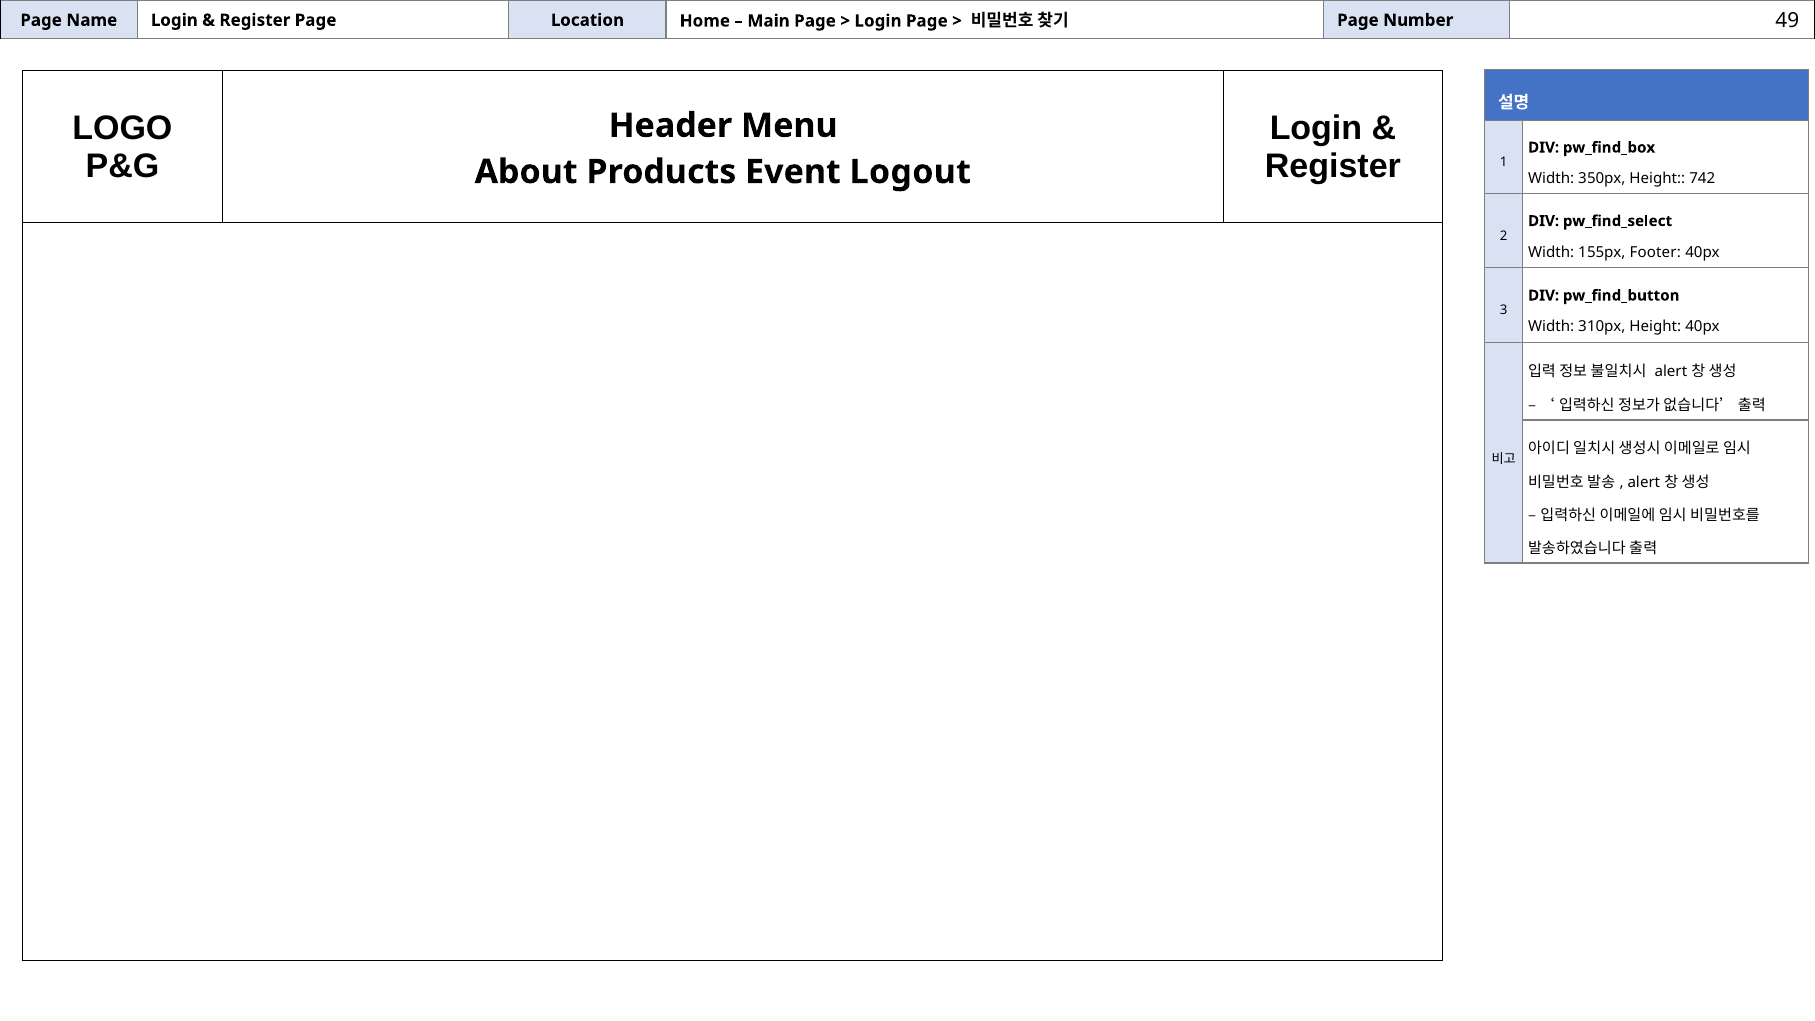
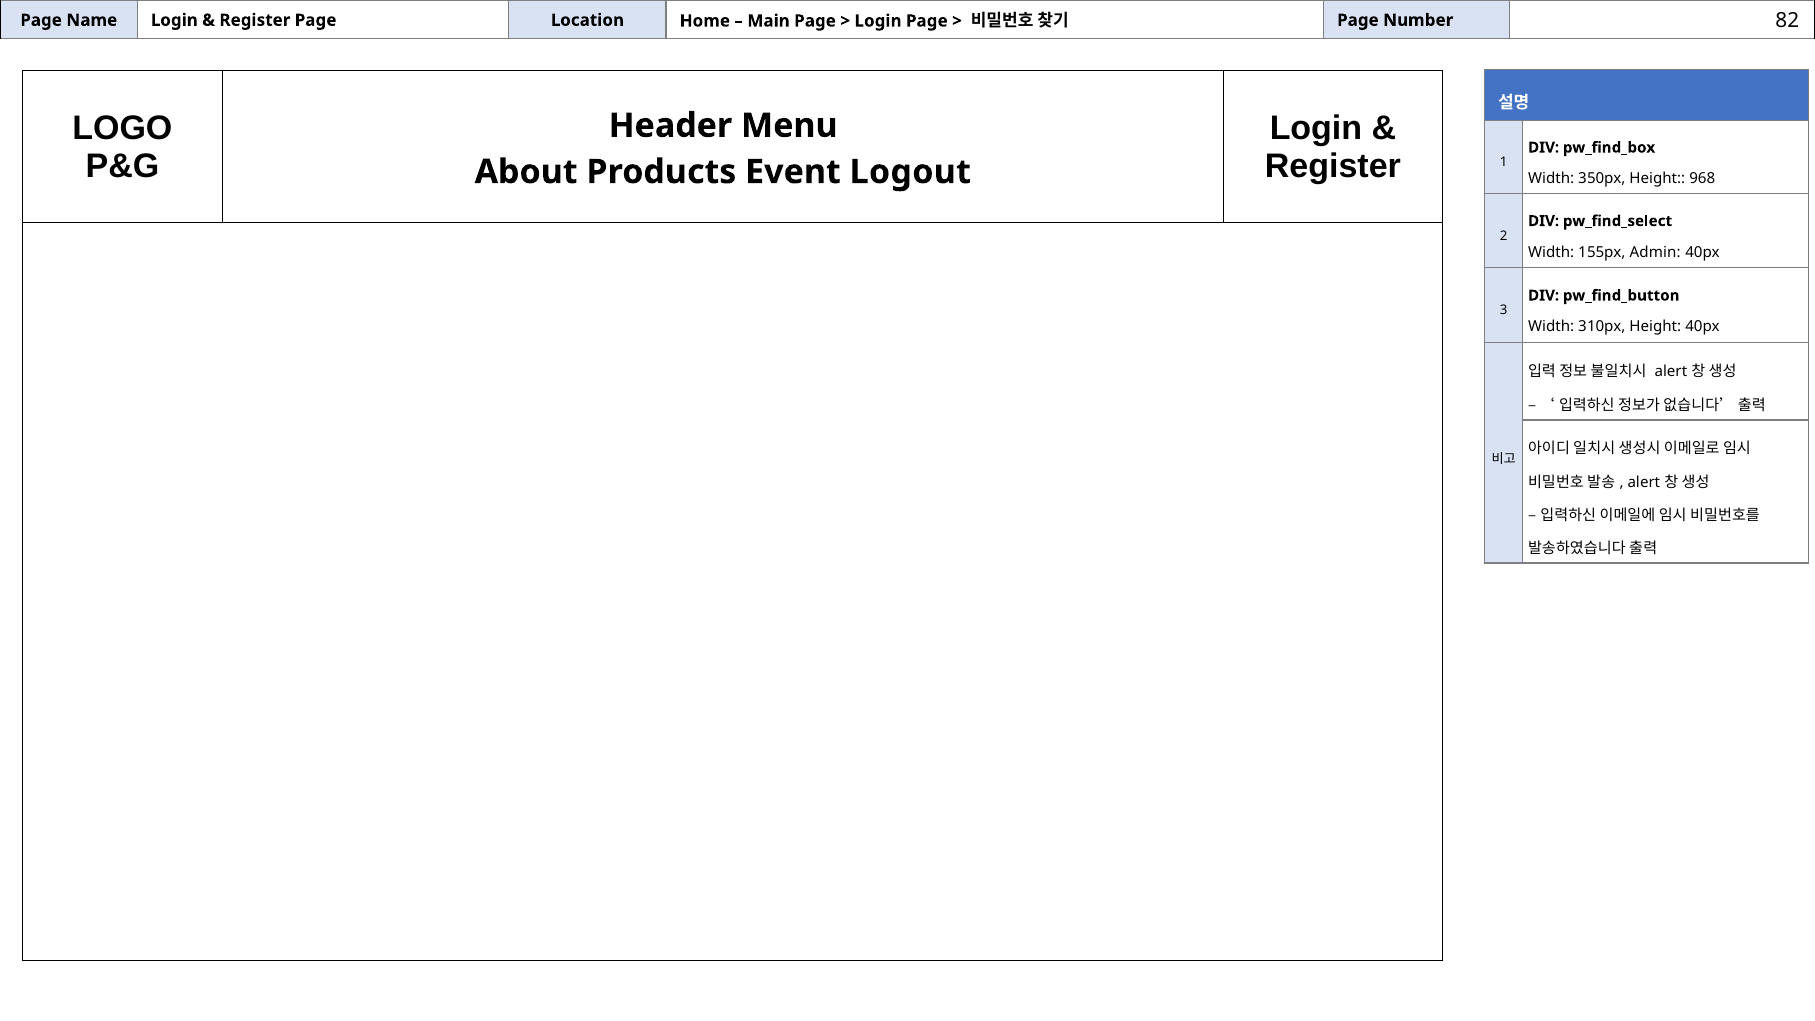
49: 49 -> 82
742: 742 -> 968
Footer: Footer -> Admin
